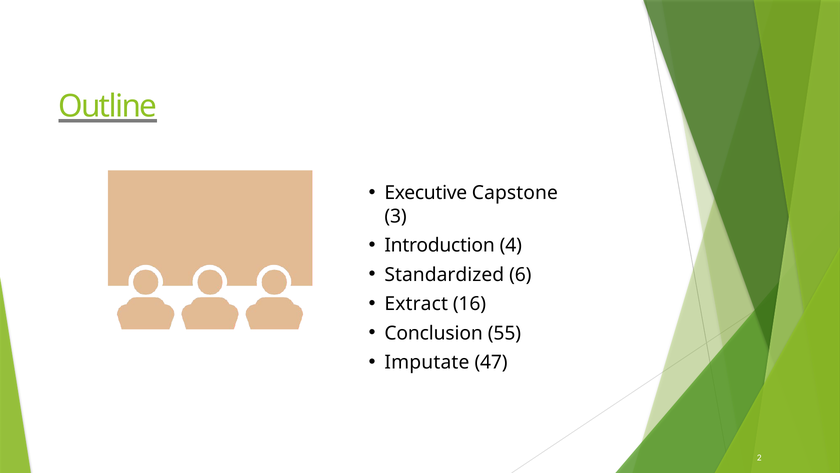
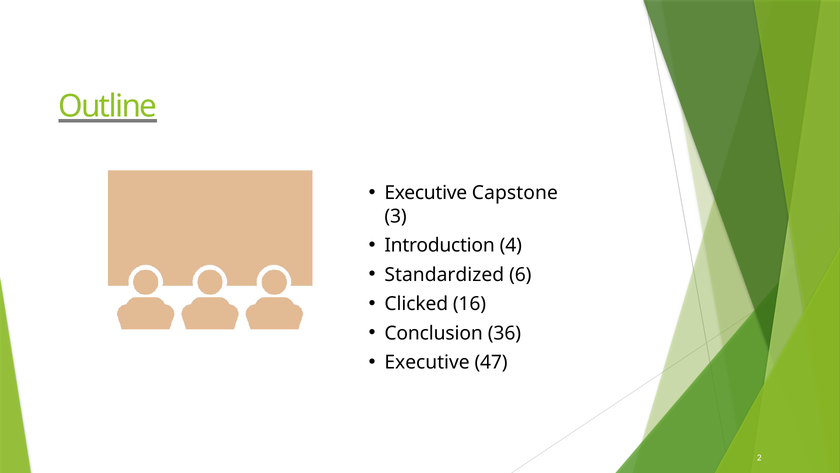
Extract: Extract -> Clicked
55: 55 -> 36
Imputate at (427, 362): Imputate -> Executive
